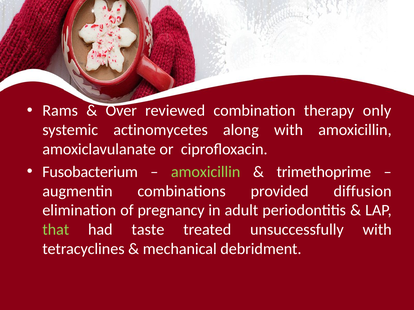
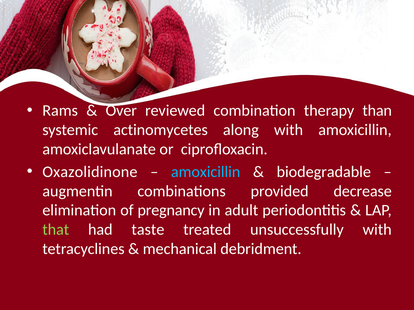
only: only -> than
Fusobacterium: Fusobacterium -> Oxazolidinone
amoxicillin at (206, 172) colour: light green -> light blue
trimethoprime: trimethoprime -> biodegradable
diffusion: diffusion -> decrease
